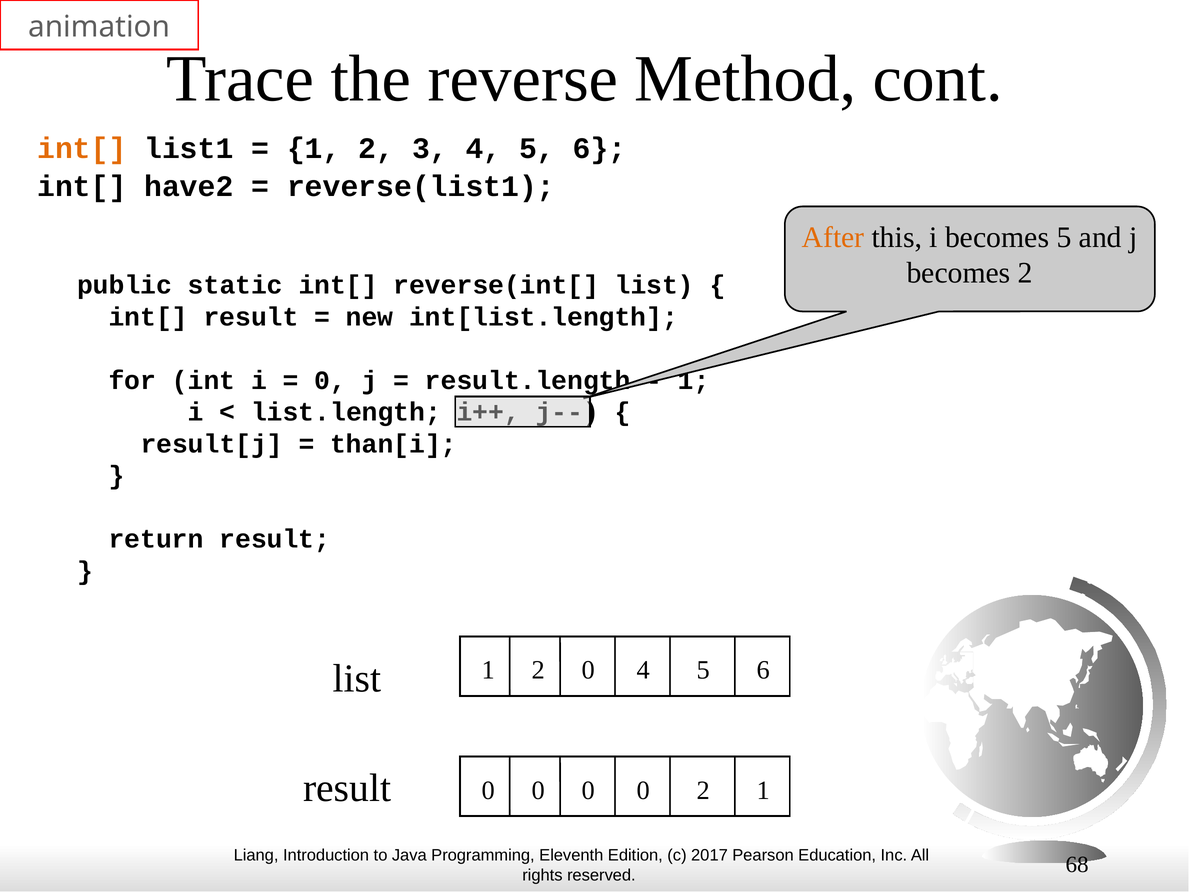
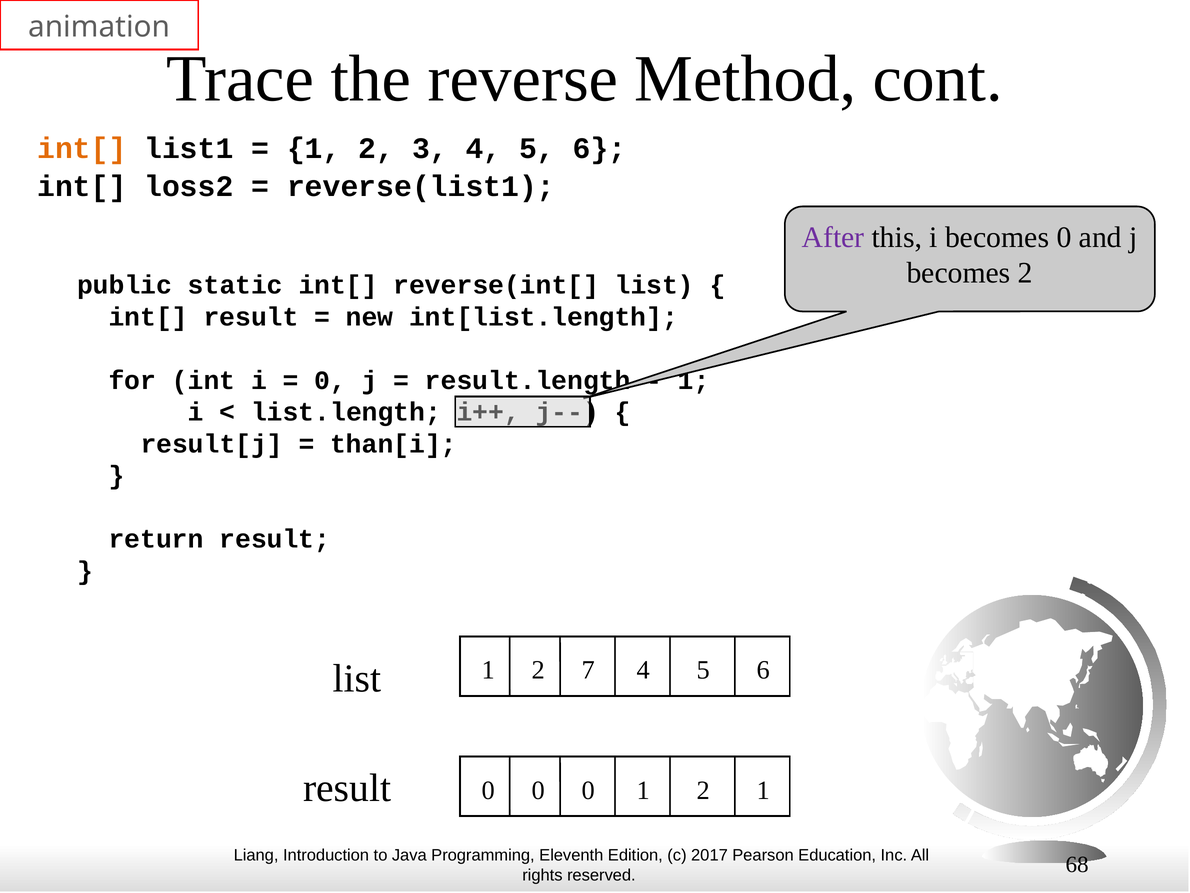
have2: have2 -> loss2
After colour: orange -> purple
becomes 5: 5 -> 0
2 0: 0 -> 7
0 0 0 0: 0 -> 1
